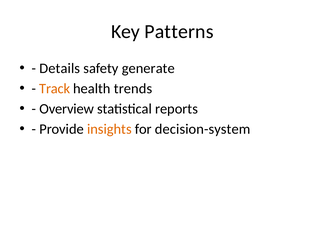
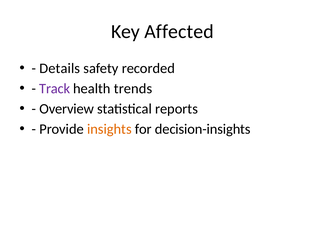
Patterns: Patterns -> Affected
generate: generate -> recorded
Track colour: orange -> purple
decision-system: decision-system -> decision-insights
